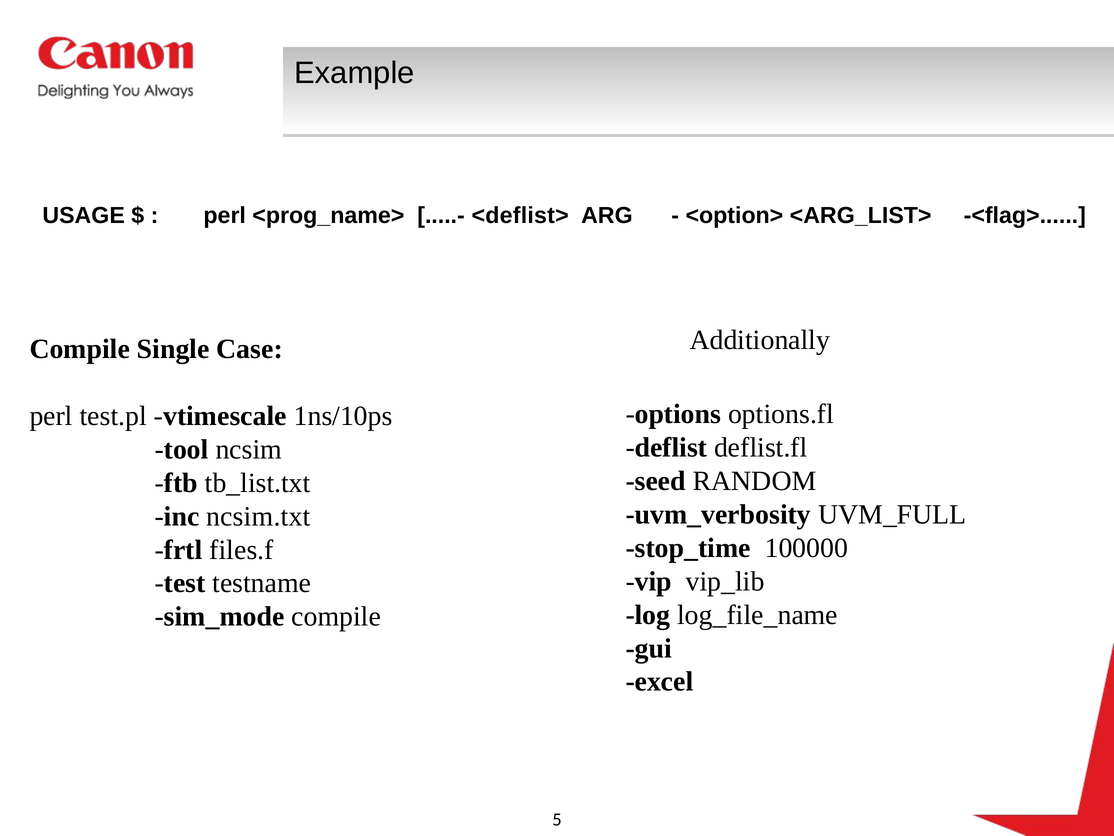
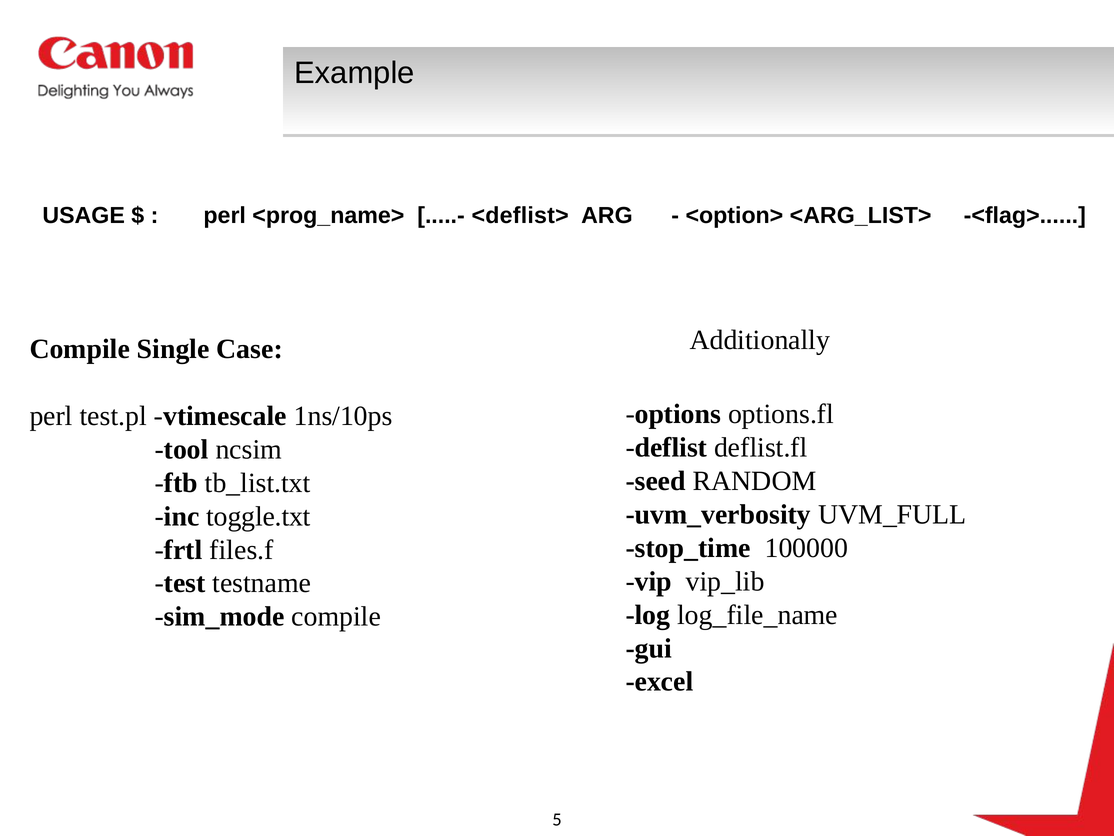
ncsim.txt: ncsim.txt -> toggle.txt
